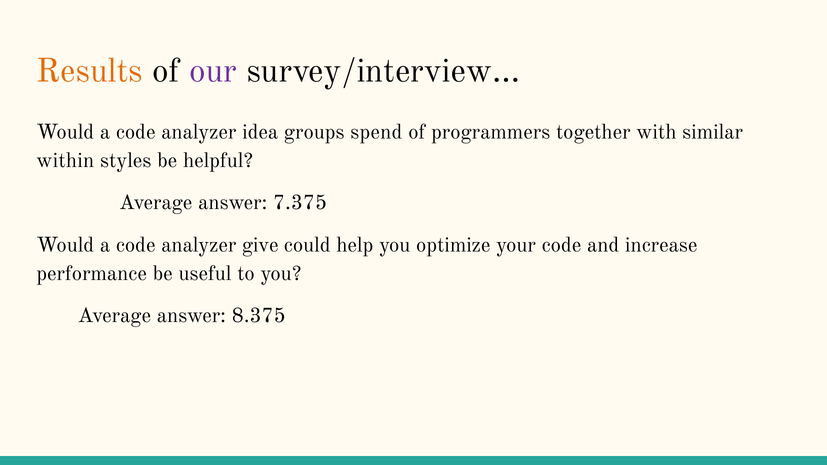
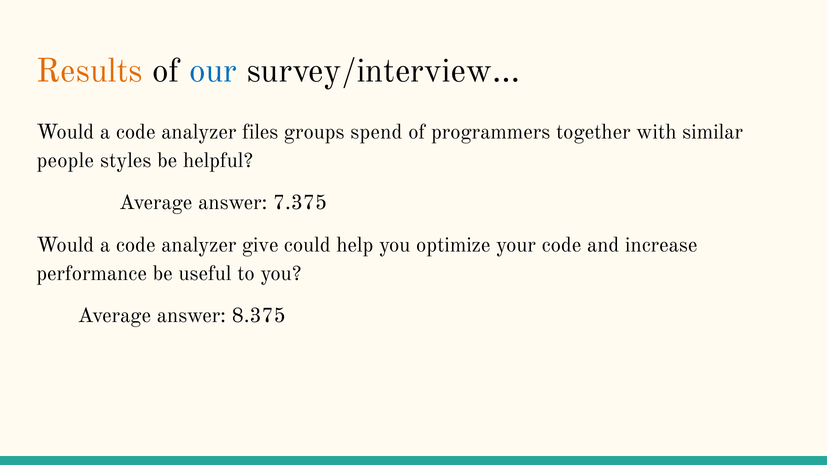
our colour: purple -> blue
idea: idea -> files
within: within -> people
